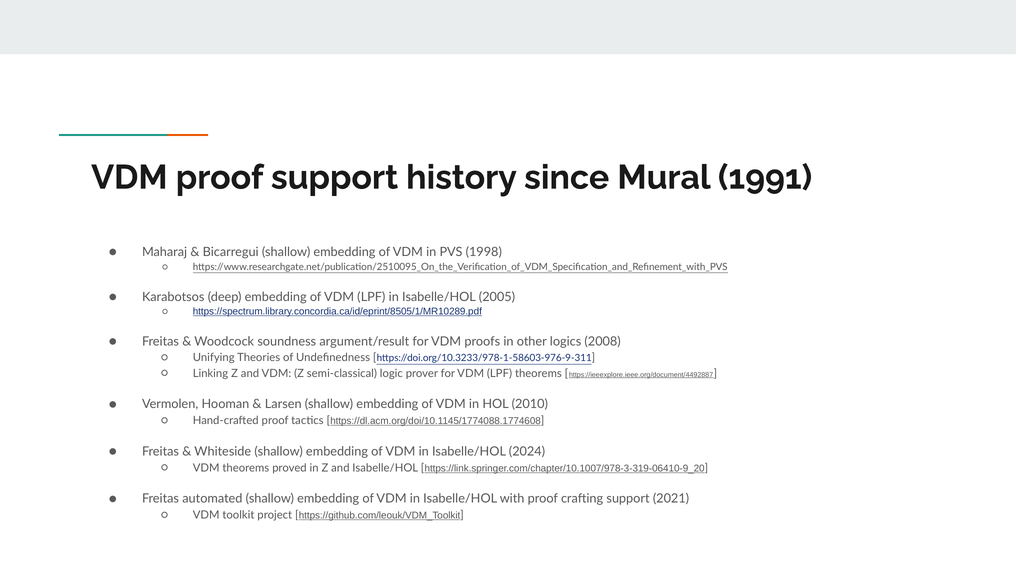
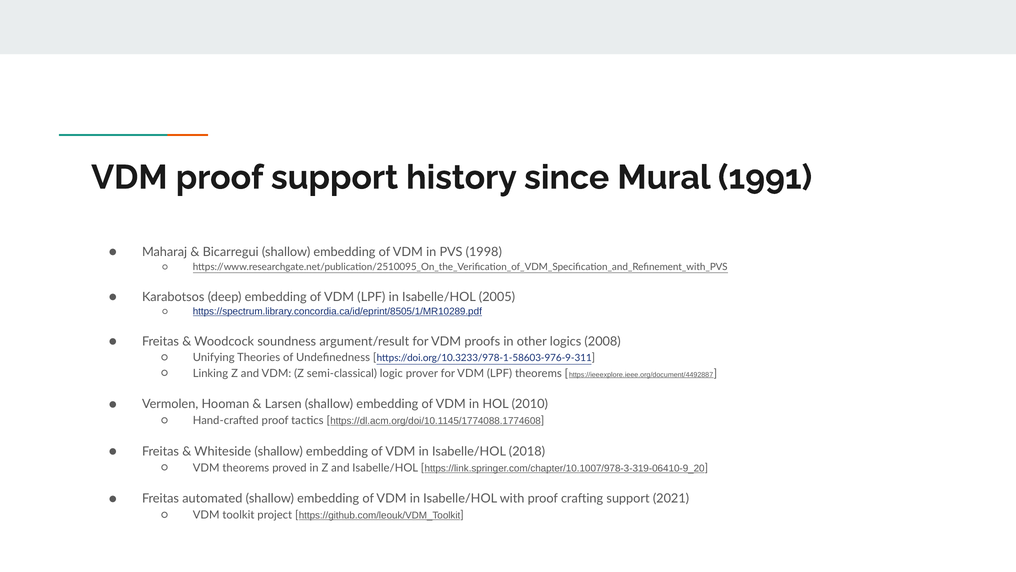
2024: 2024 -> 2018
